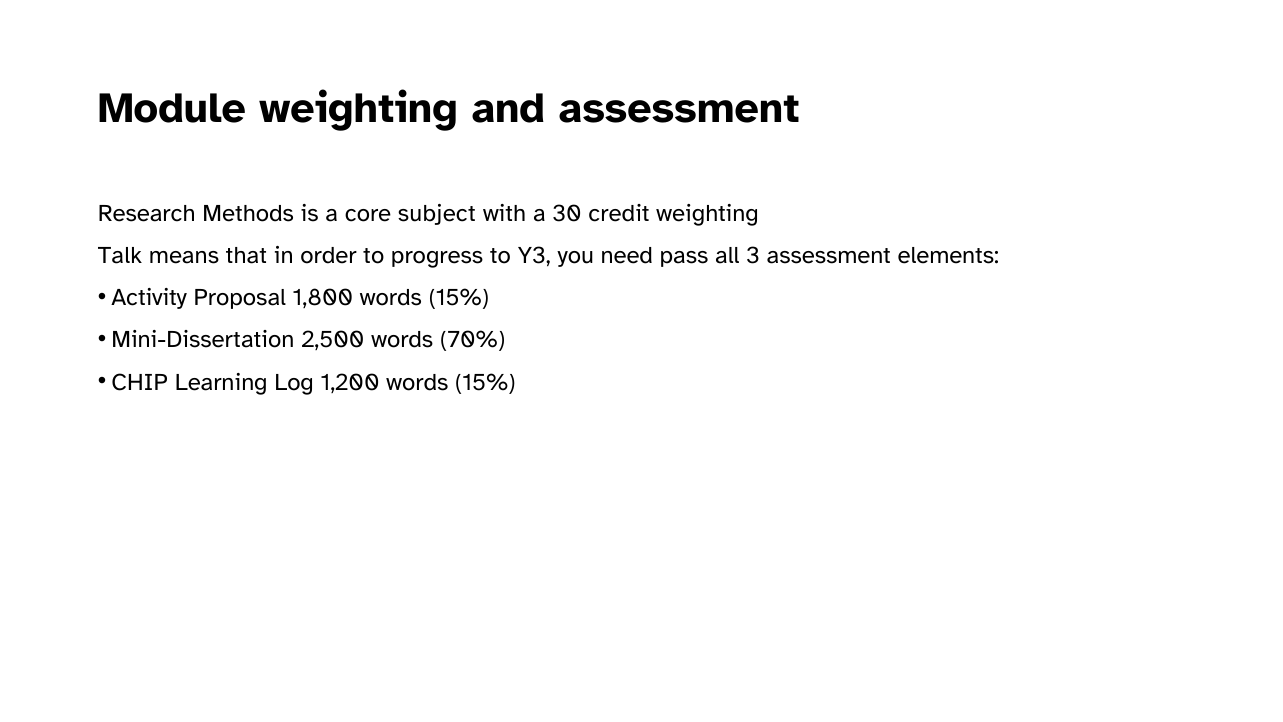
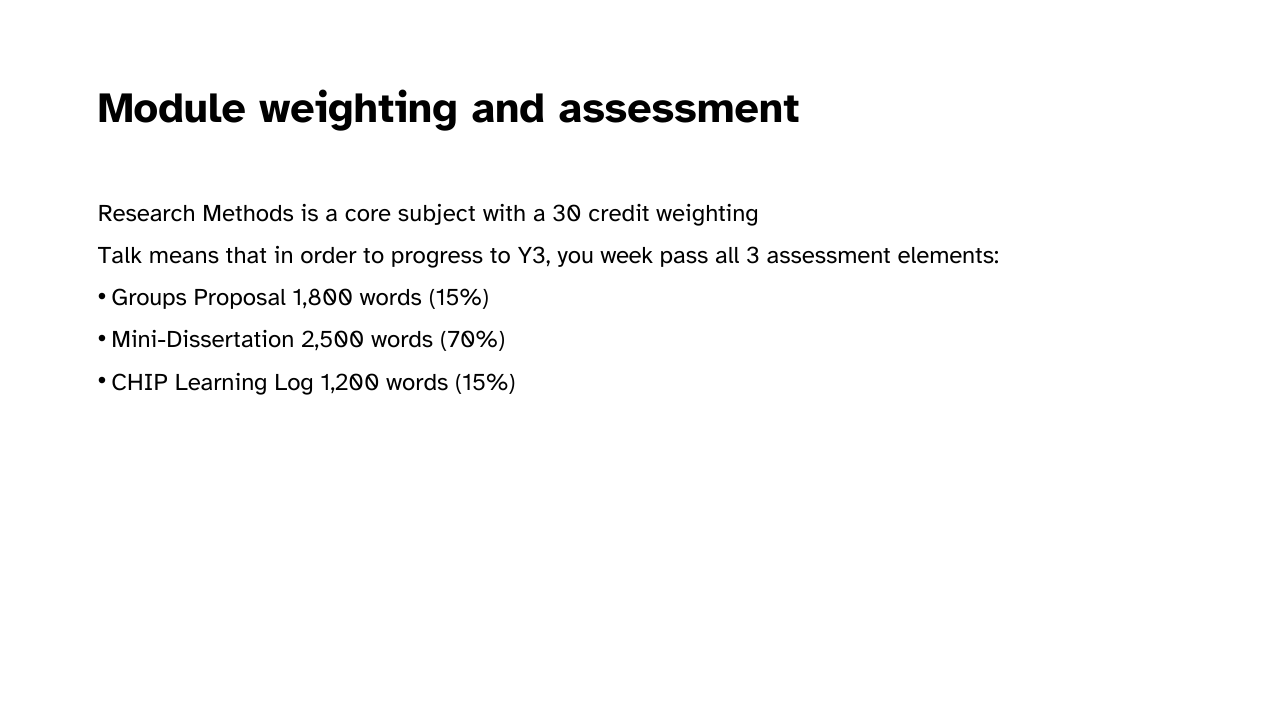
need: need -> week
Activity: Activity -> Groups
